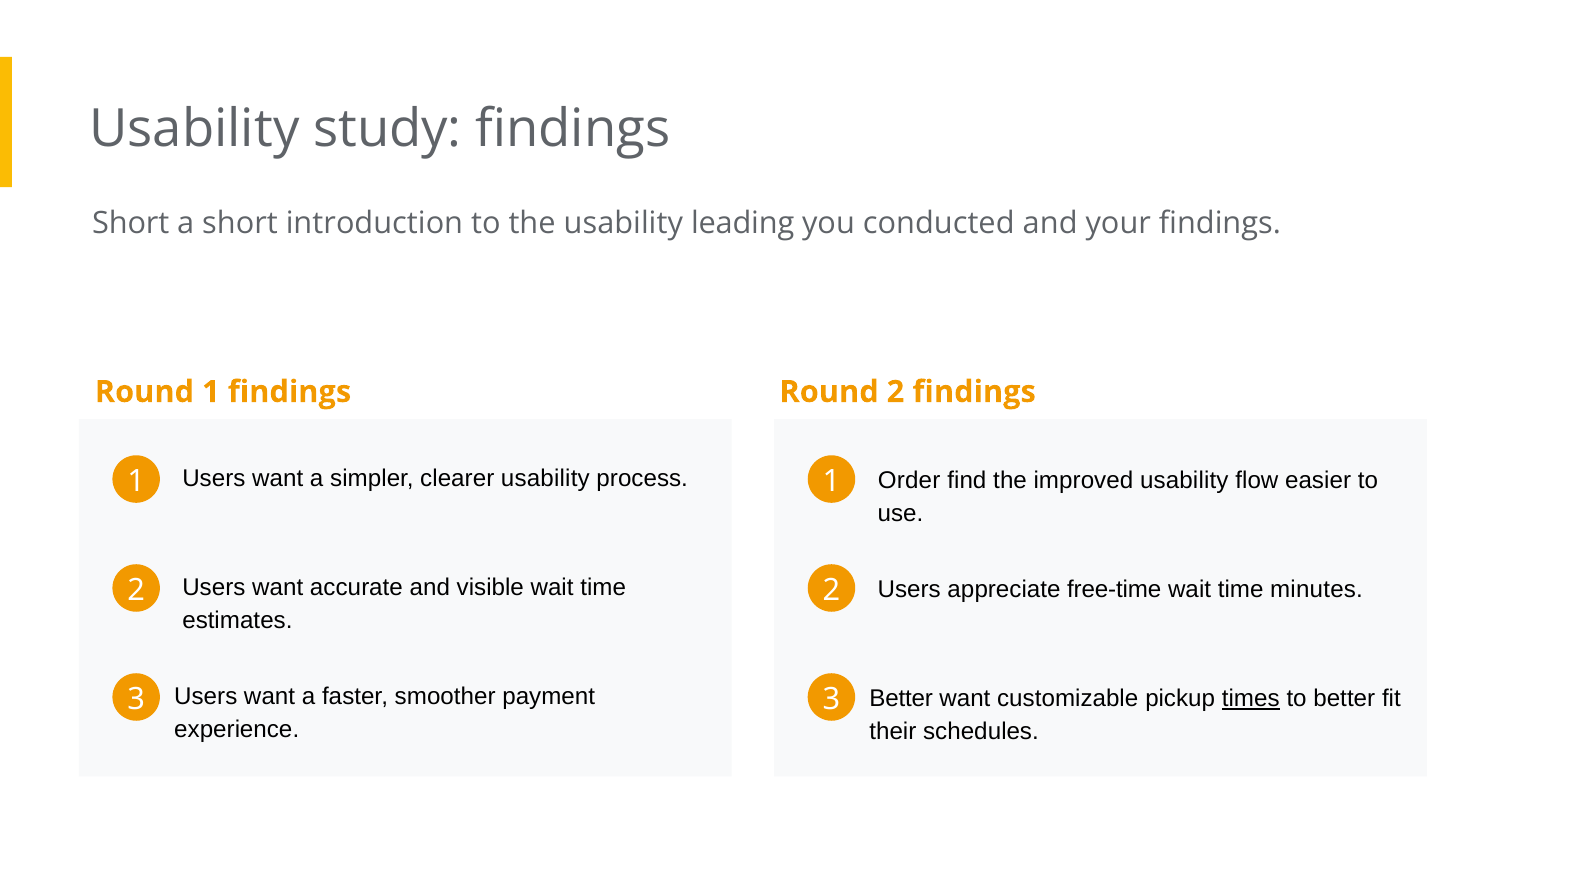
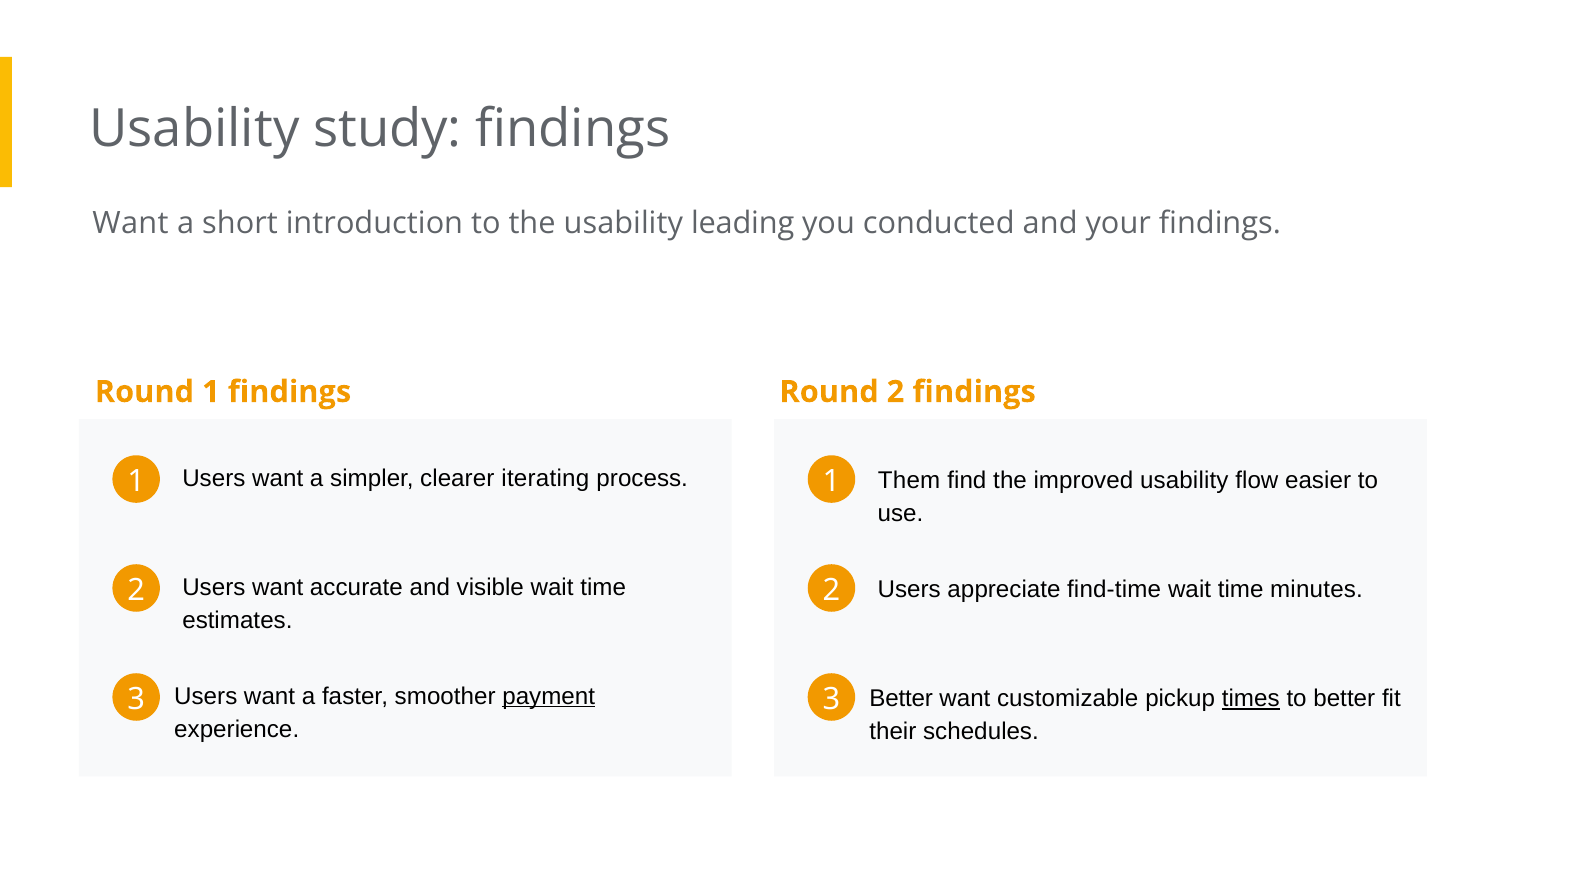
Short at (131, 223): Short -> Want
clearer usability: usability -> iterating
Order: Order -> Them
free-time: free-time -> find-time
payment underline: none -> present
